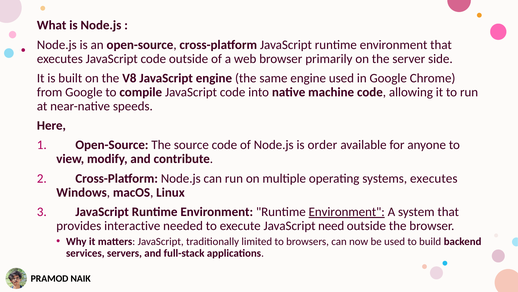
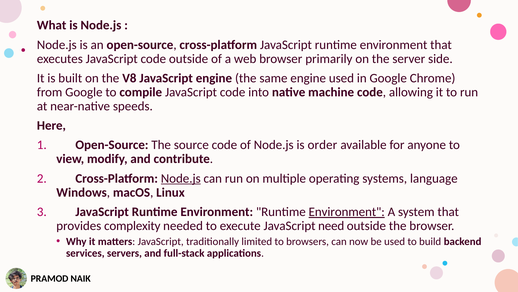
Node.js at (181, 178) underline: none -> present
systems executes: executes -> language
interactive: interactive -> complexity
